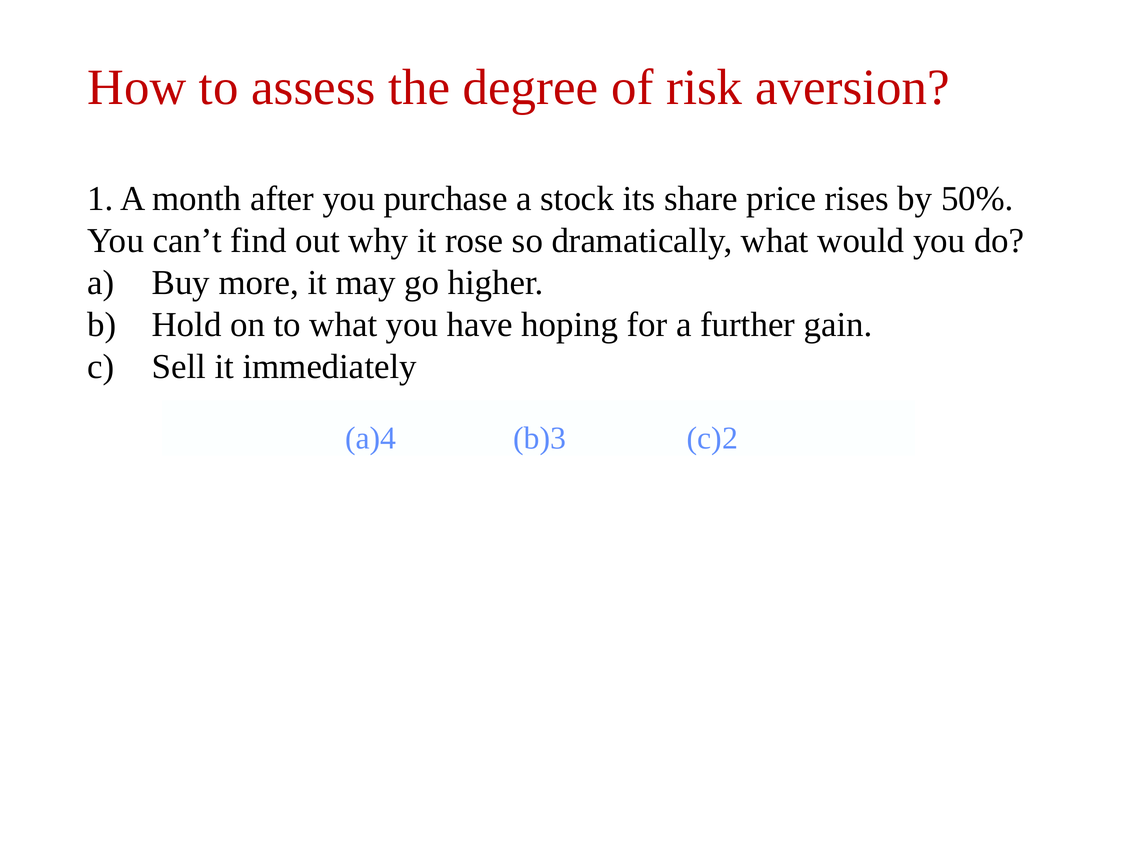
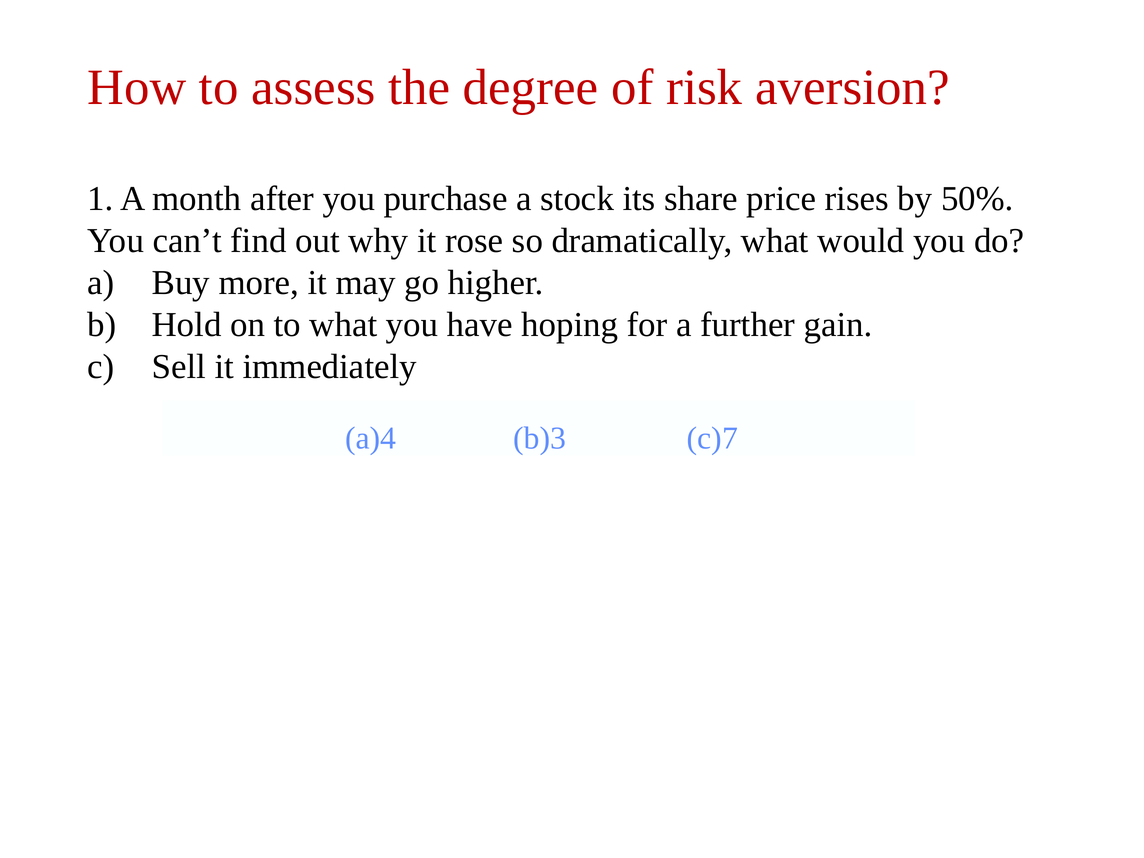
c)2: c)2 -> c)7
